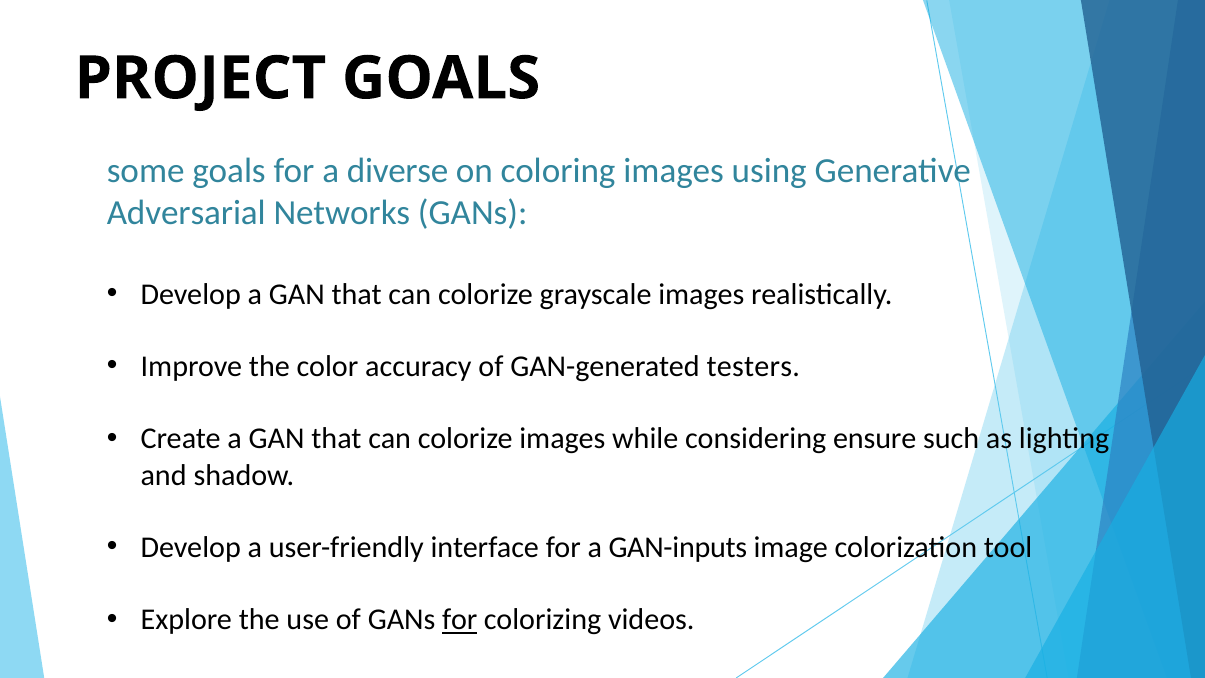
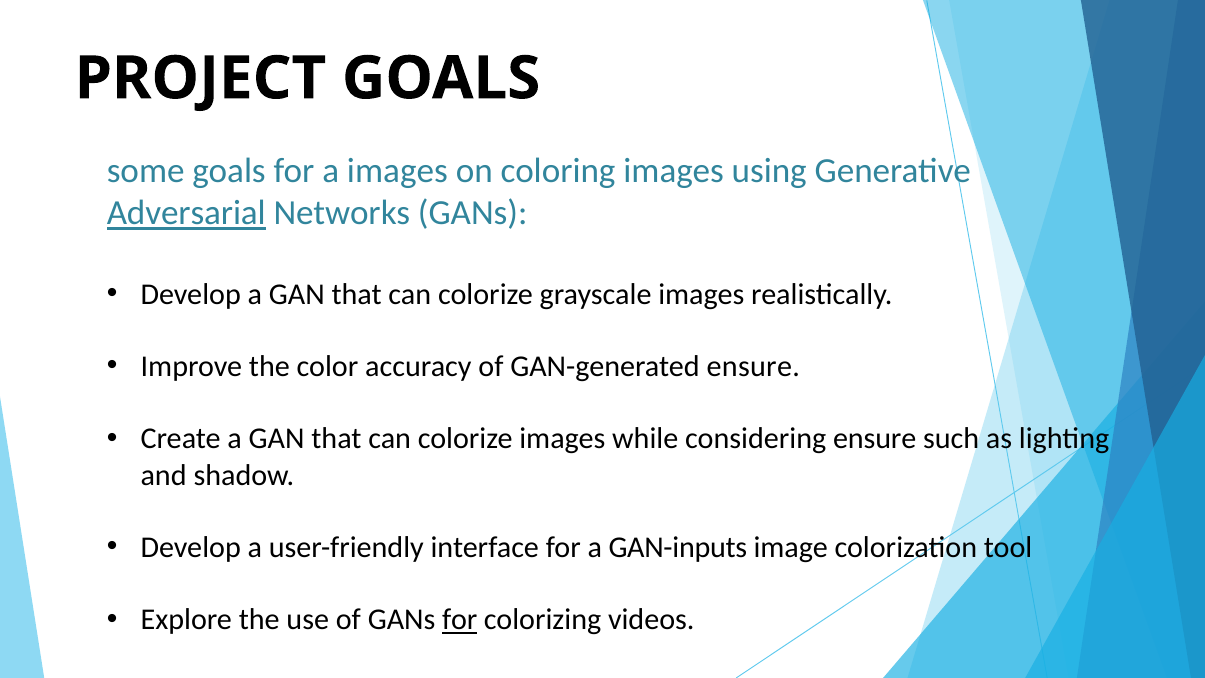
a diverse: diverse -> images
Adversarial underline: none -> present
GAN-generated testers: testers -> ensure
